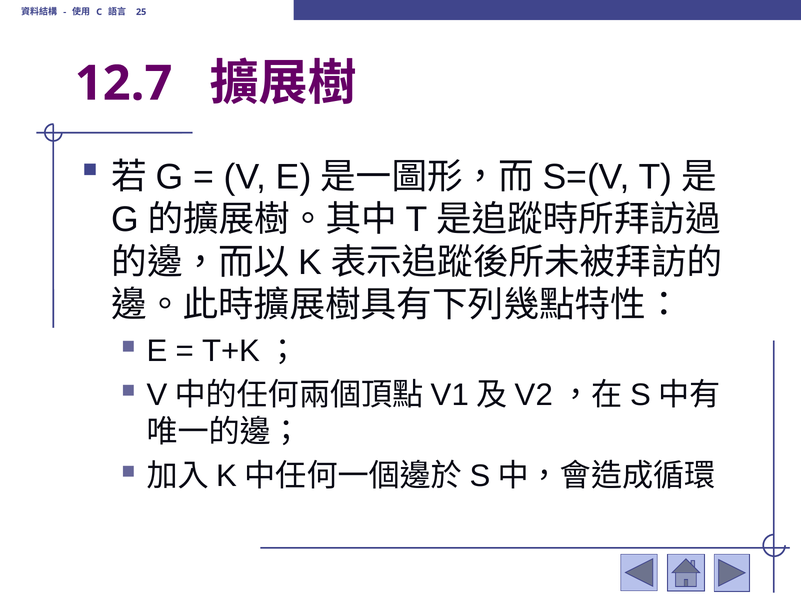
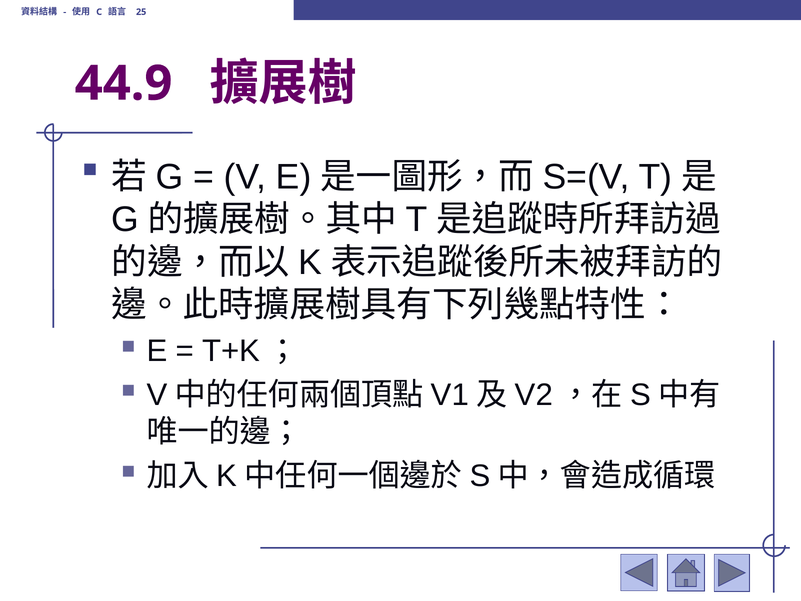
12.7: 12.7 -> 44.9
